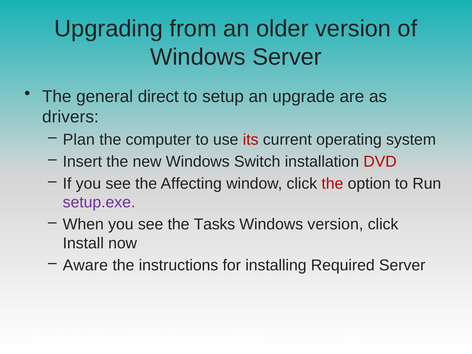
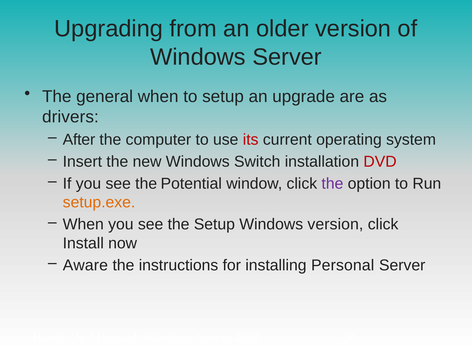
general direct: direct -> when
Plan: Plan -> After
Affecting: Affecting -> Potential
the at (332, 184) colour: red -> purple
setup.exe colour: purple -> orange
the Tasks: Tasks -> Setup
Required: Required -> Personal
